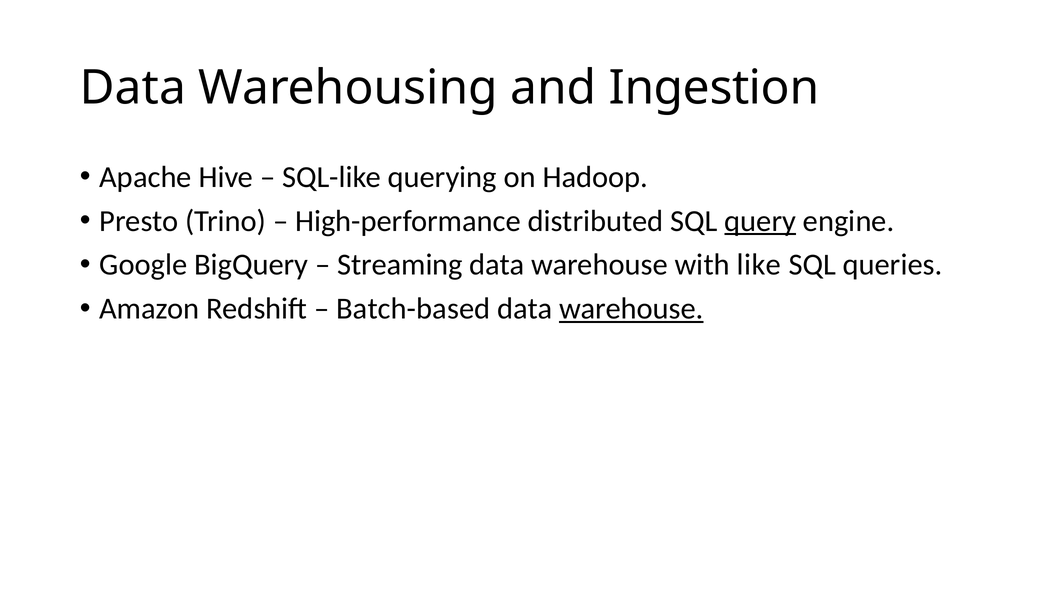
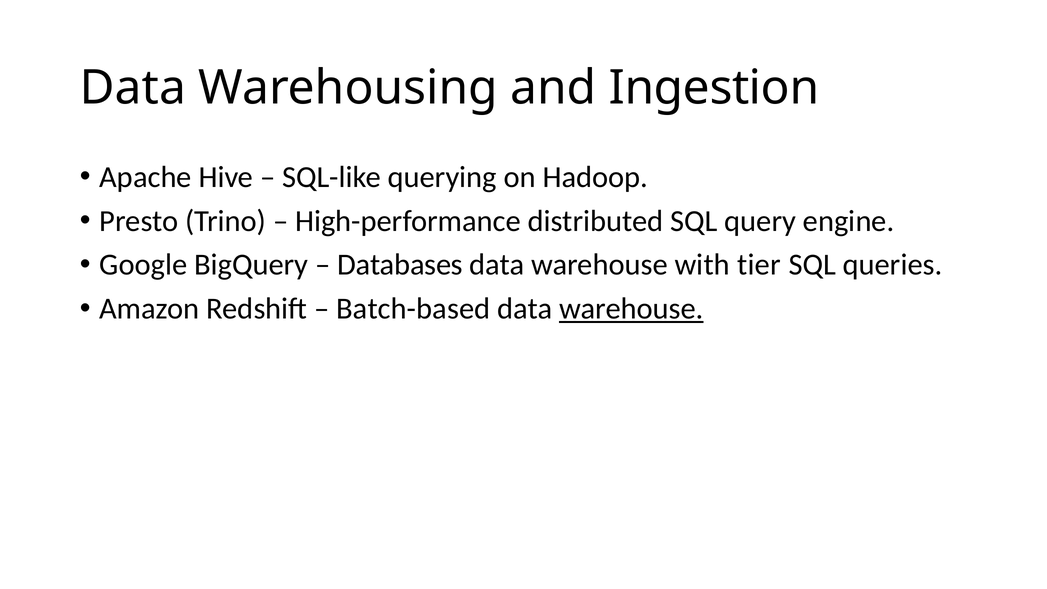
query underline: present -> none
Streaming: Streaming -> Databases
like: like -> tier
